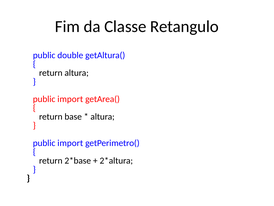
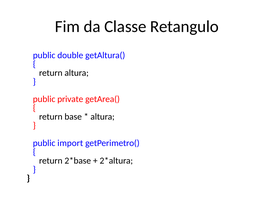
import at (70, 99): import -> private
